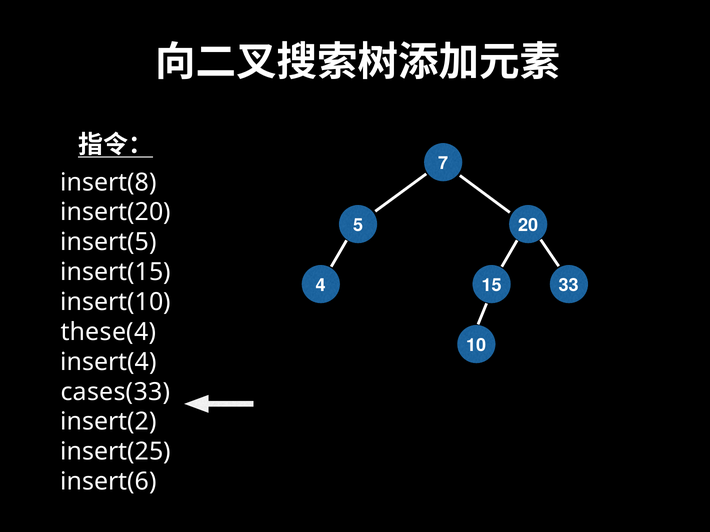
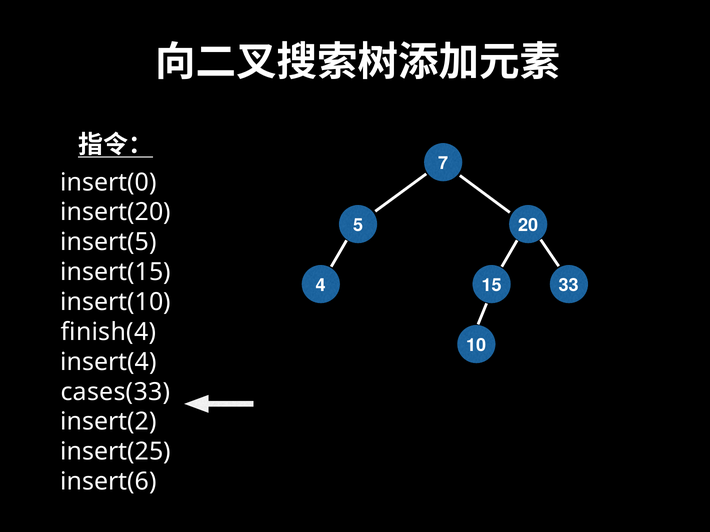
insert(8: insert(8 -> insert(0
these(4: these(4 -> finish(4
